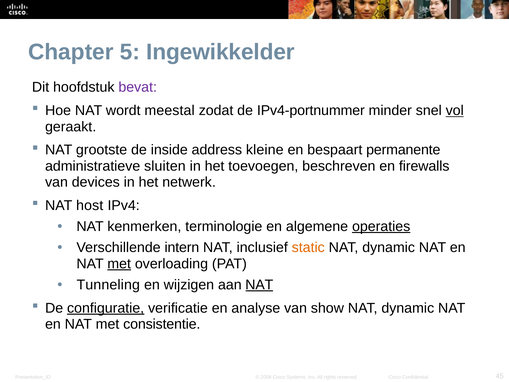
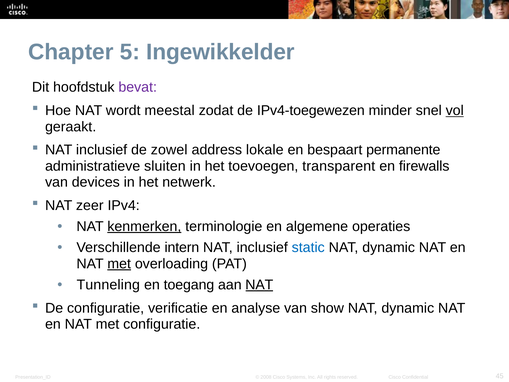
IPv4-portnummer: IPv4-portnummer -> IPv4-toegewezen
grootste at (102, 150): grootste -> inclusief
inside: inside -> zowel
kleine: kleine -> lokale
beschreven: beschreven -> transparent
host: host -> zeer
kenmerken underline: none -> present
operaties underline: present -> none
static colour: orange -> blue
wijzigen: wijzigen -> toegang
configuratie at (106, 308) underline: present -> none
met consistentie: consistentie -> configuratie
